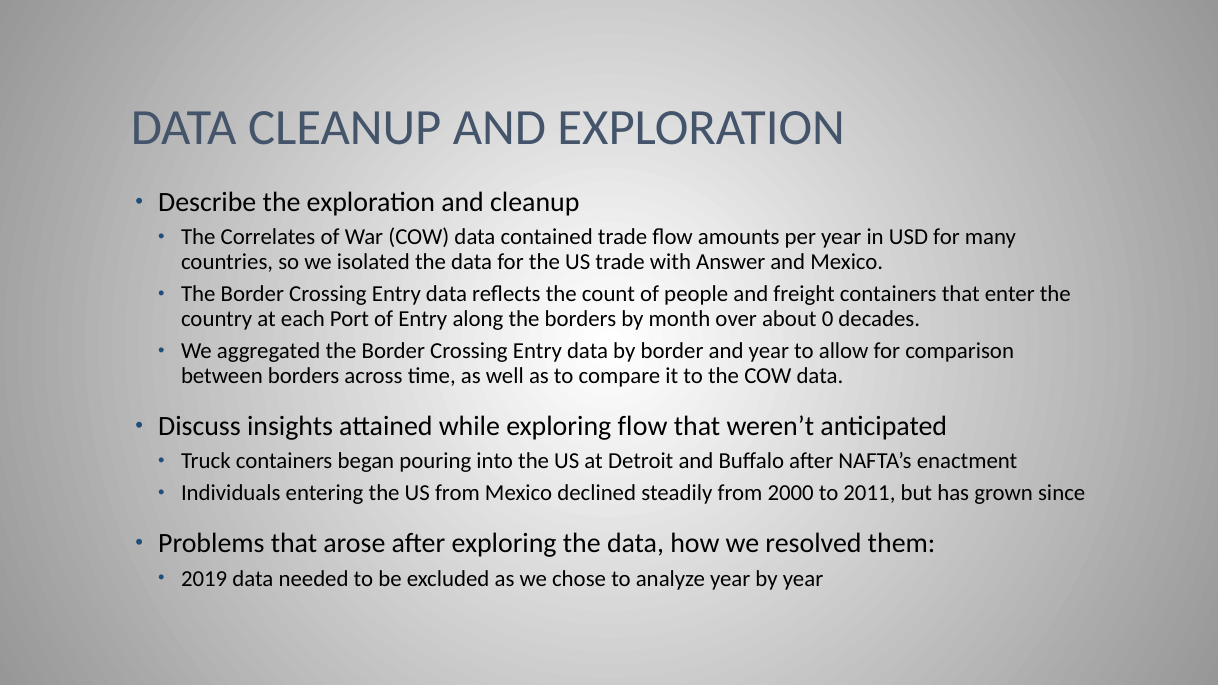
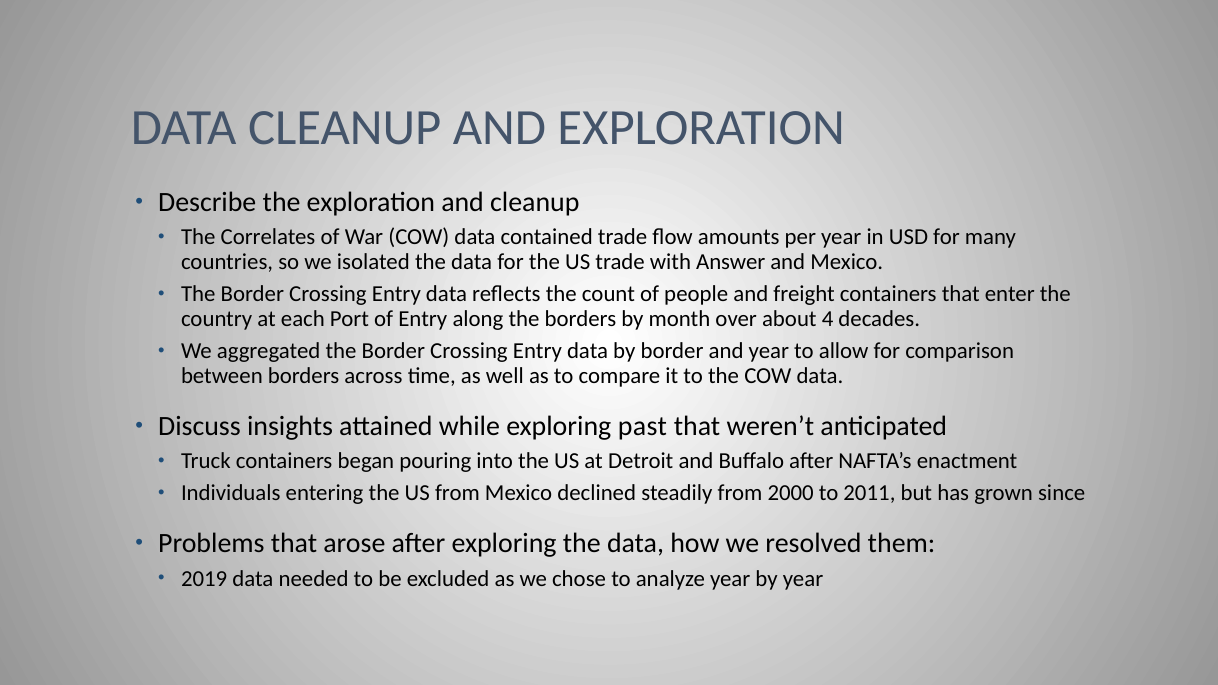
0: 0 -> 4
exploring flow: flow -> past
